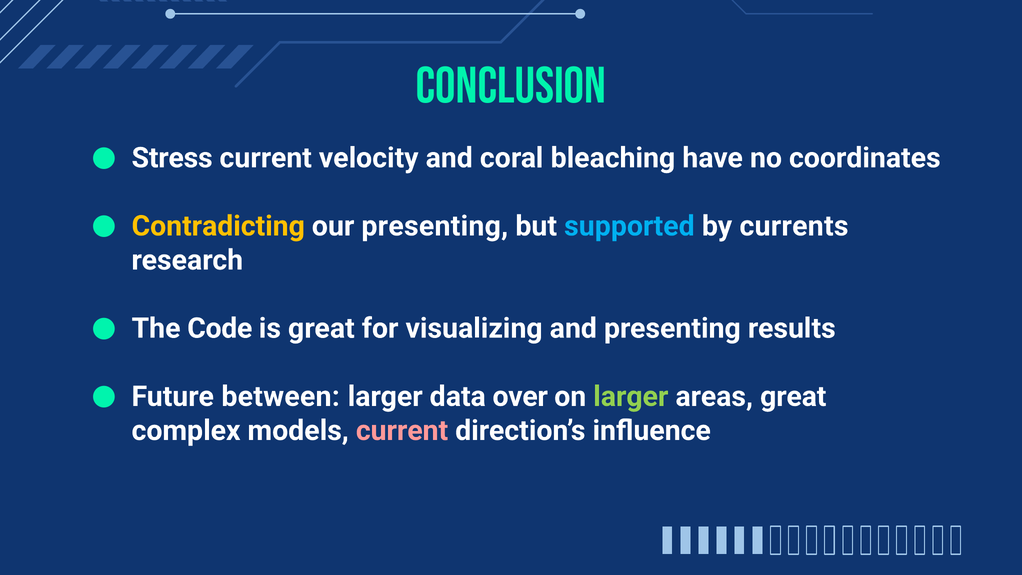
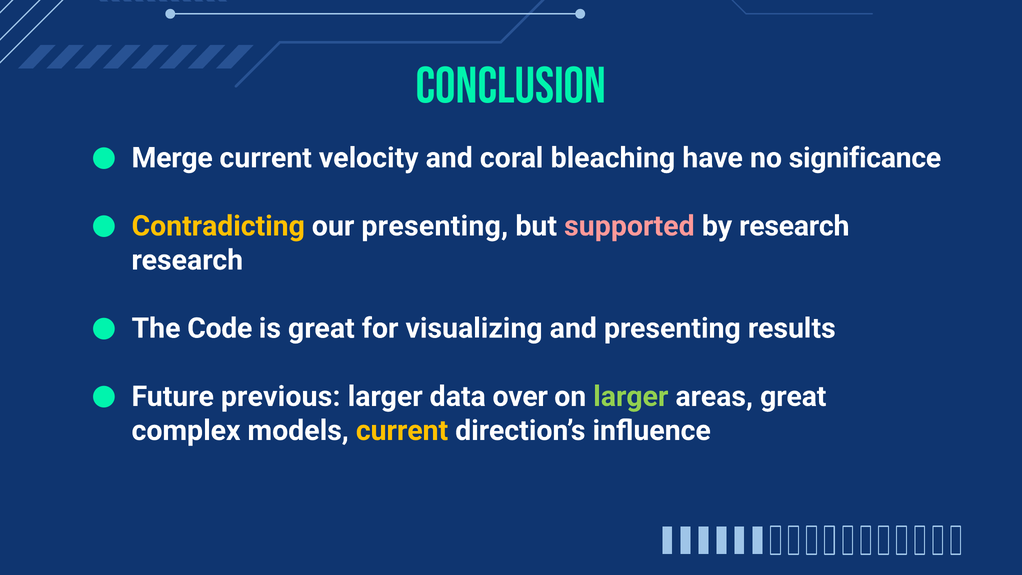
Stress: Stress -> Merge
coordinates: coordinates -> significance
supported colour: light blue -> pink
by currents: currents -> research
between: between -> previous
current at (402, 431) colour: pink -> yellow
